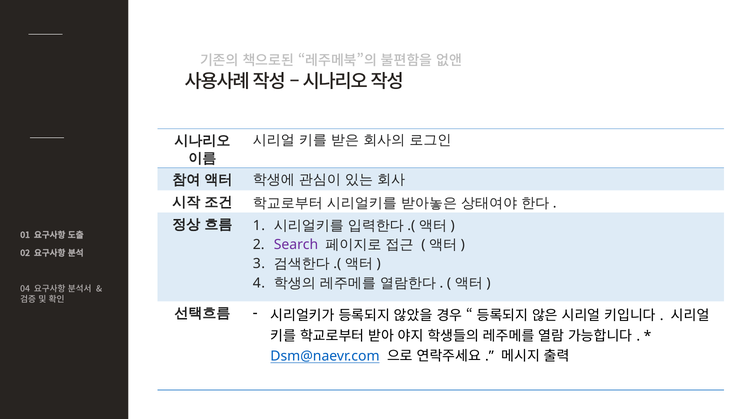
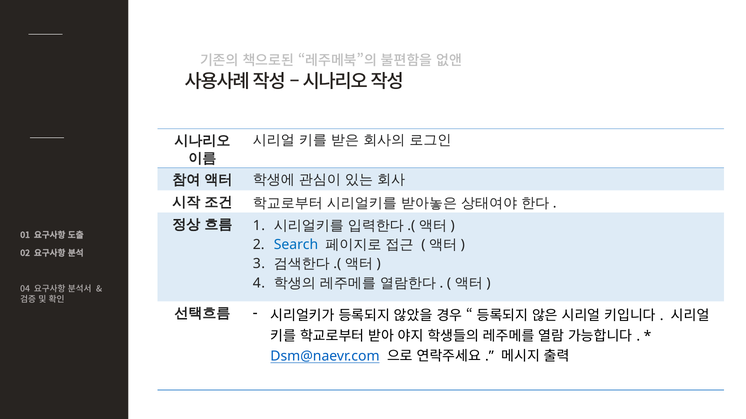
Search colour: purple -> blue
